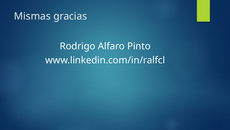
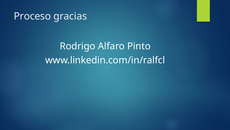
Mismas: Mismas -> Proceso
